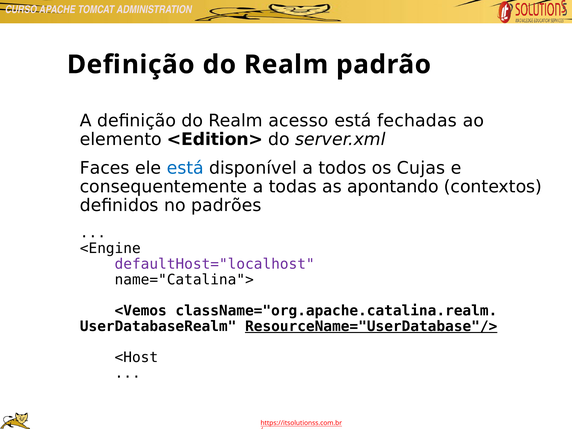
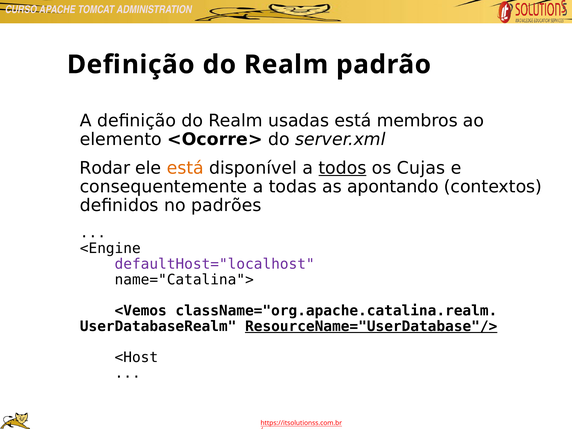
acesso: acesso -> usadas
fechadas: fechadas -> membros
<Edition>: <Edition> -> <Ocorre>
Faces: Faces -> Rodar
está at (185, 168) colour: blue -> orange
todos underline: none -> present
